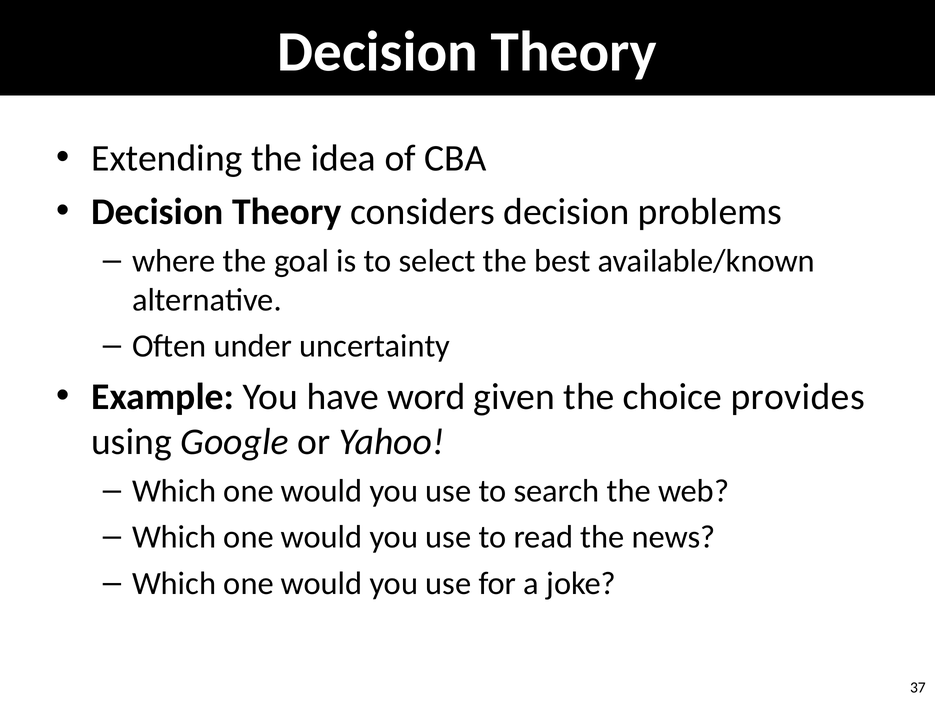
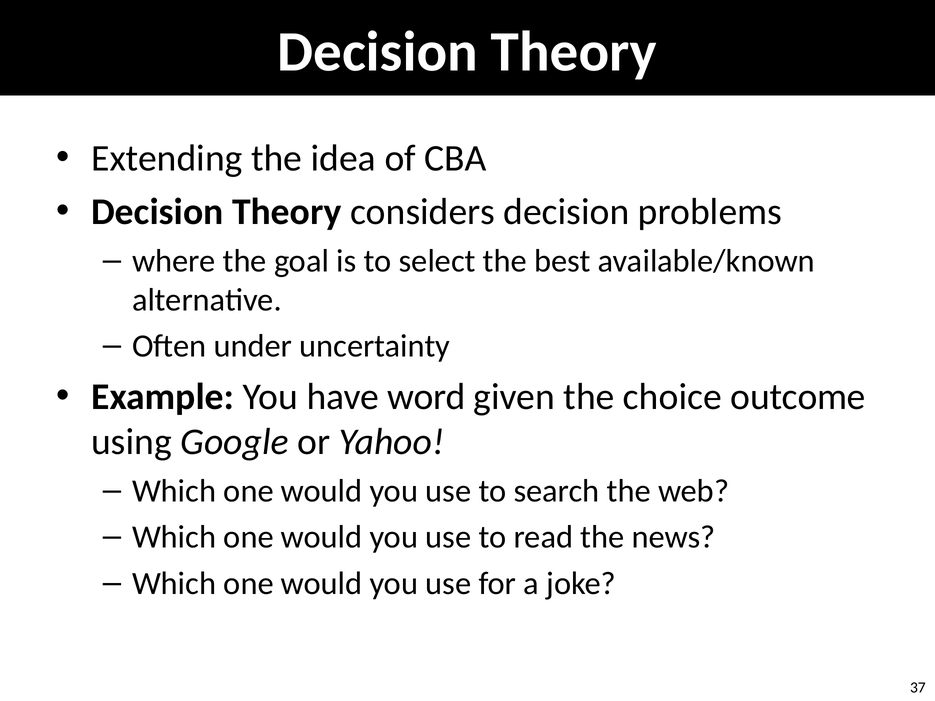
provides: provides -> outcome
